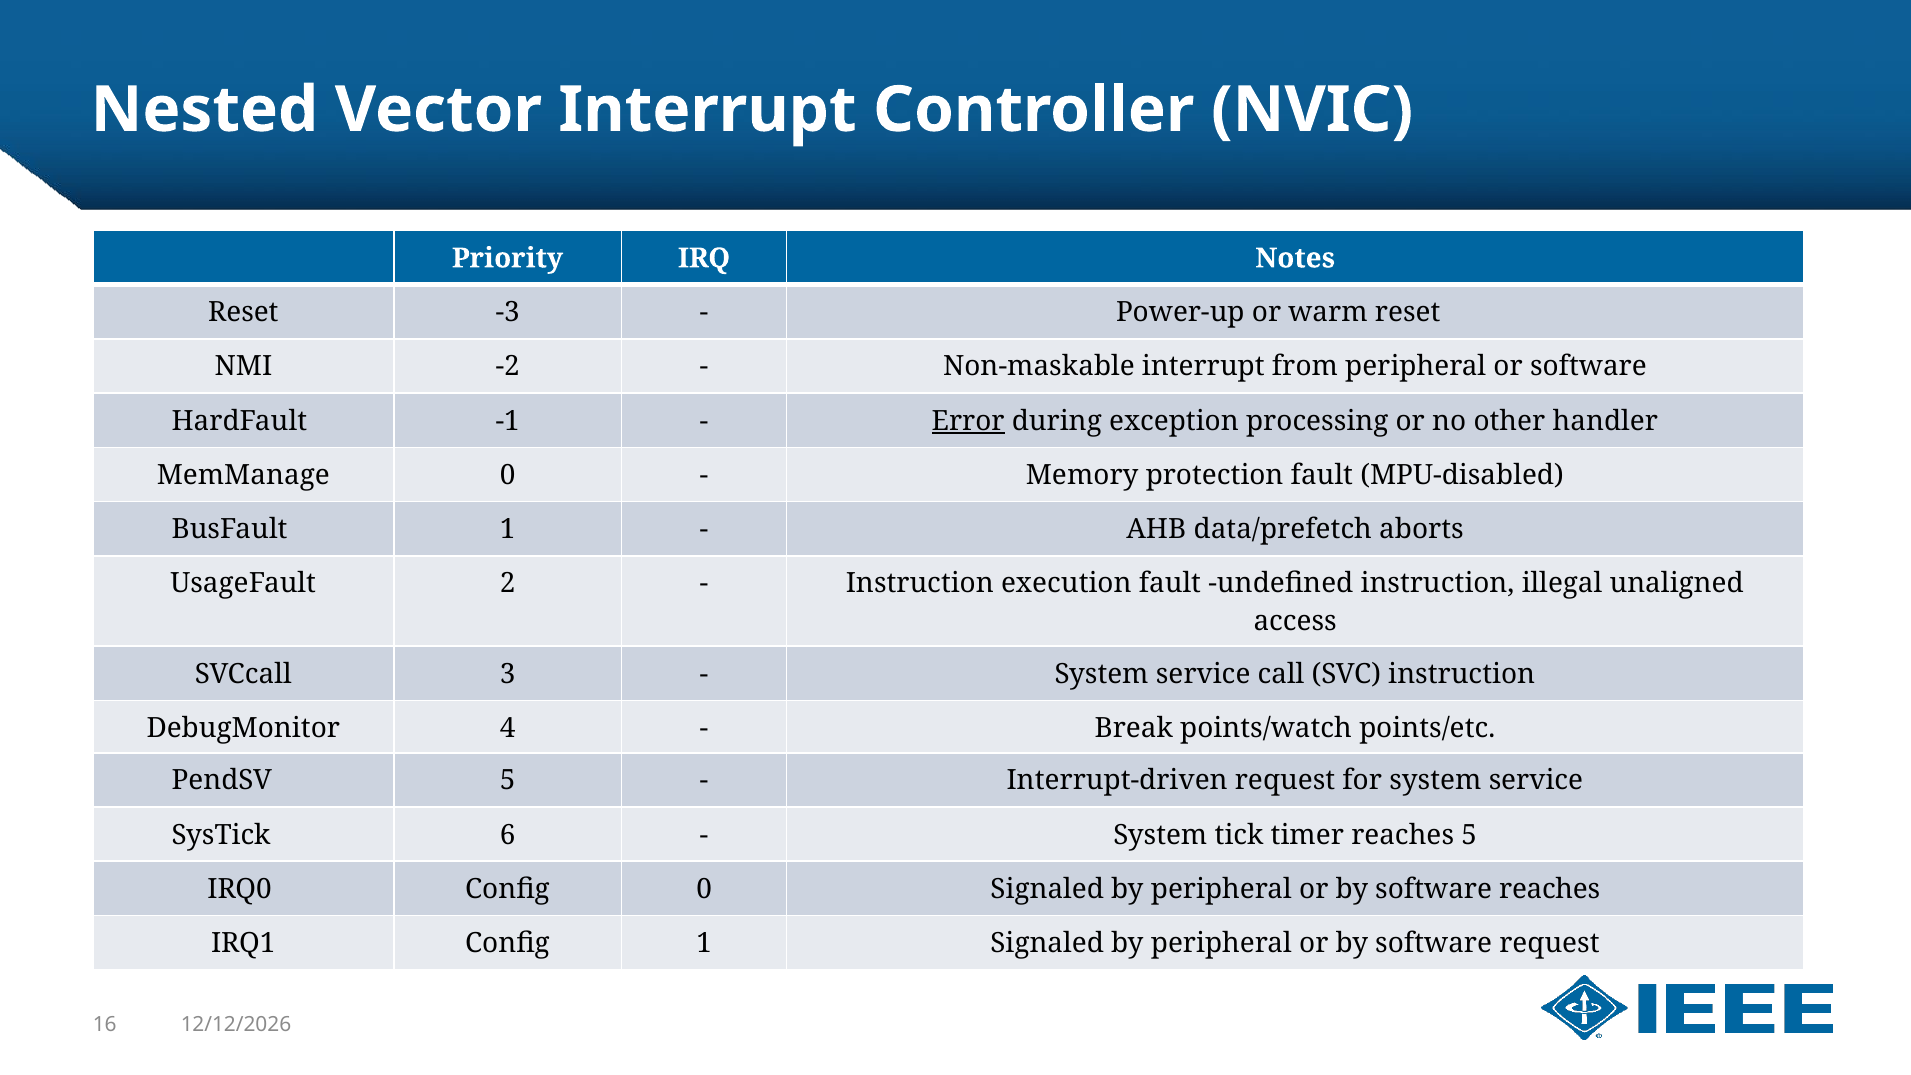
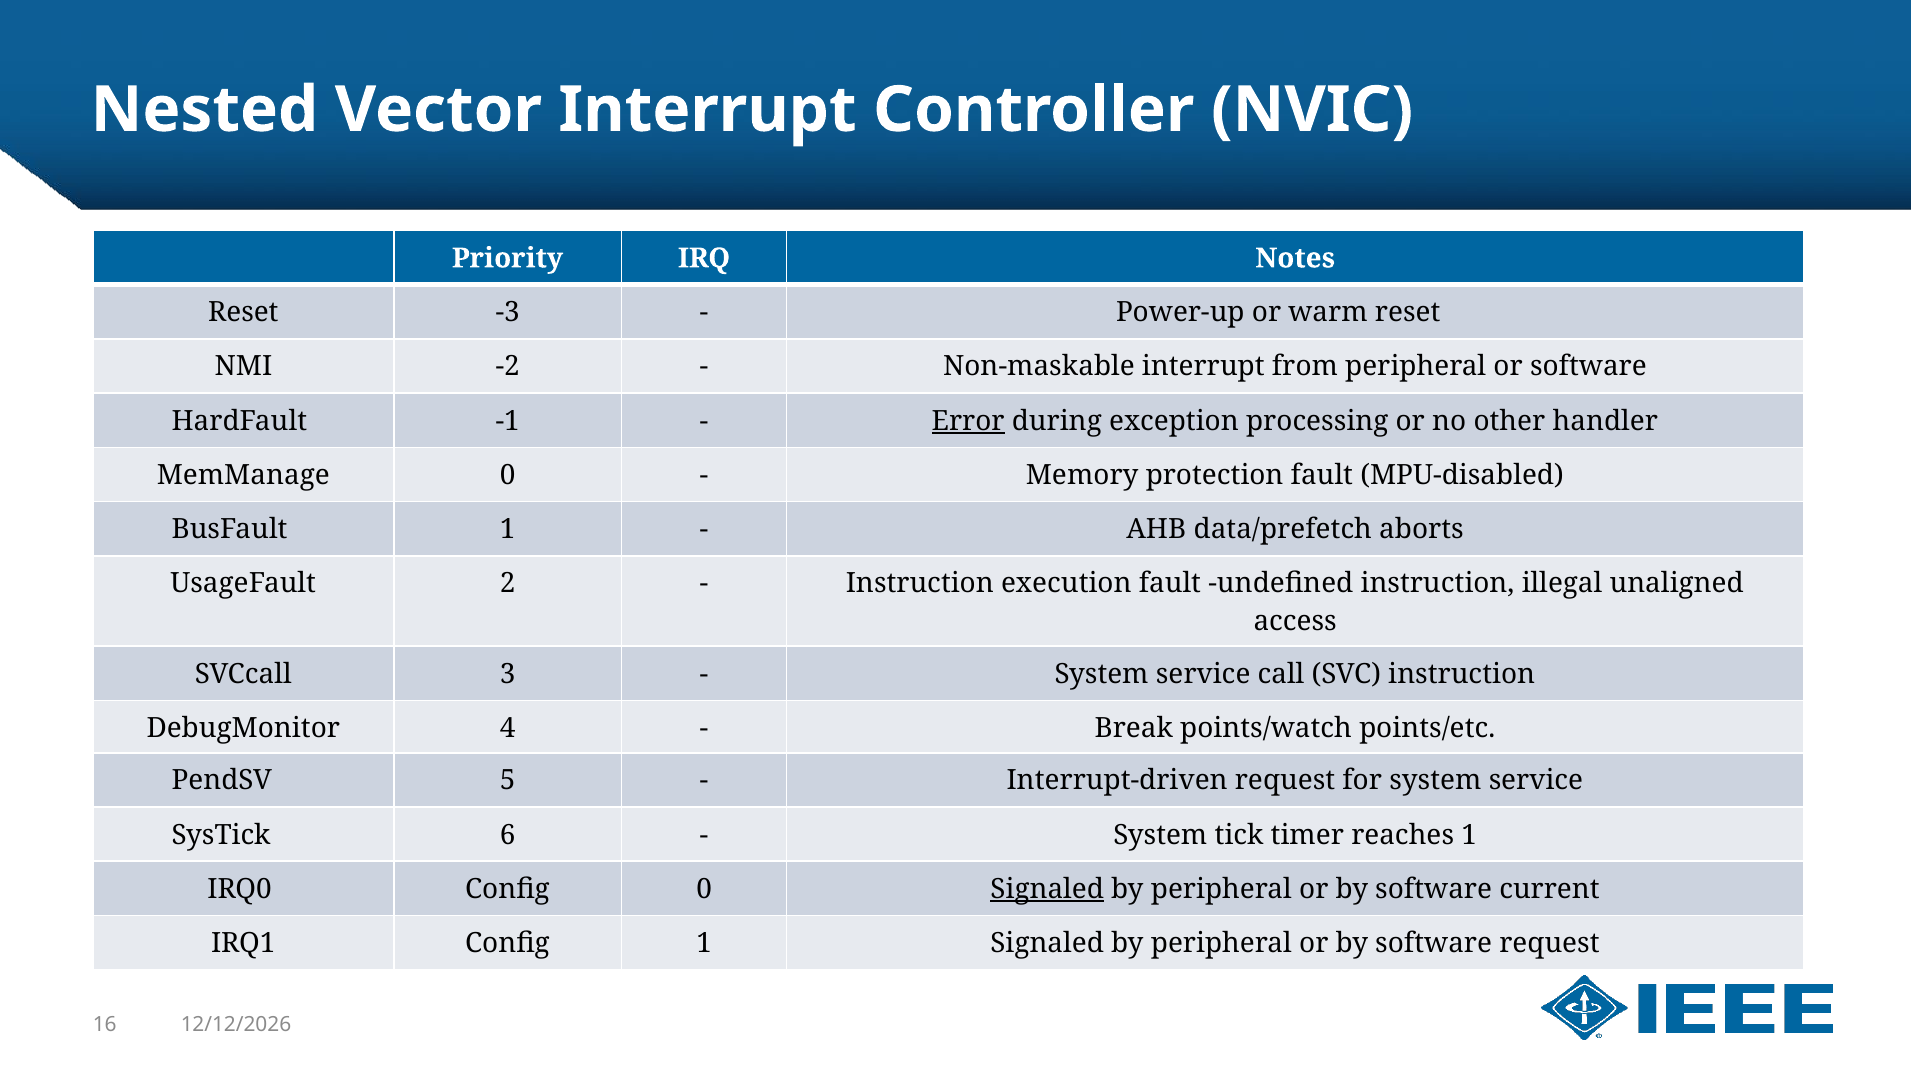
reaches 5: 5 -> 1
Signaled at (1047, 889) underline: none -> present
software reaches: reaches -> current
